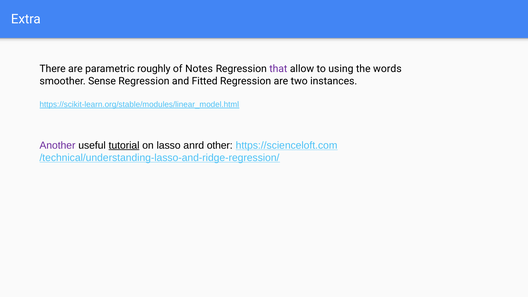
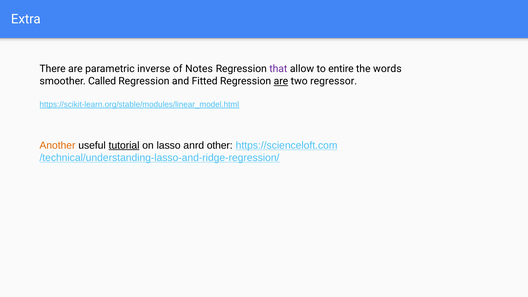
roughly: roughly -> inverse
using: using -> entire
Sense: Sense -> Called
are at (281, 81) underline: none -> present
instances: instances -> regressor
Another colour: purple -> orange
